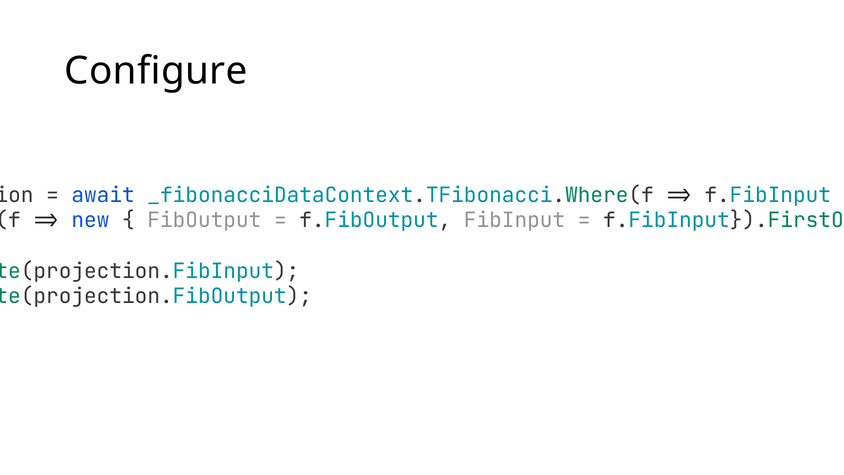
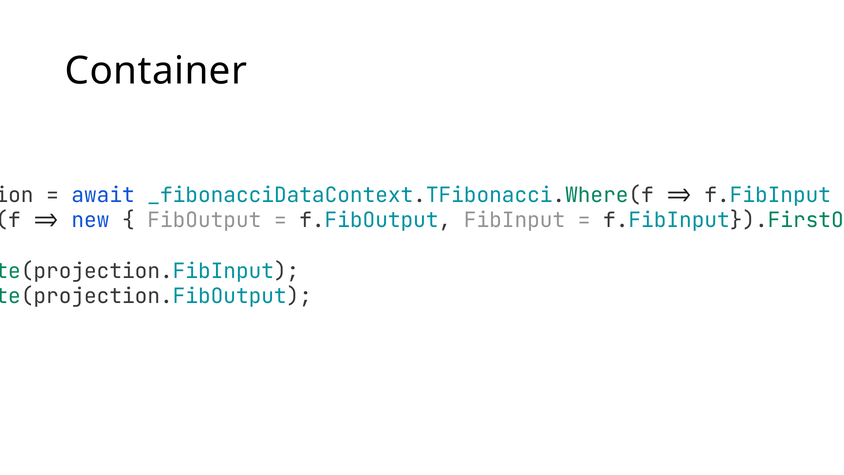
Configure: Configure -> Container
